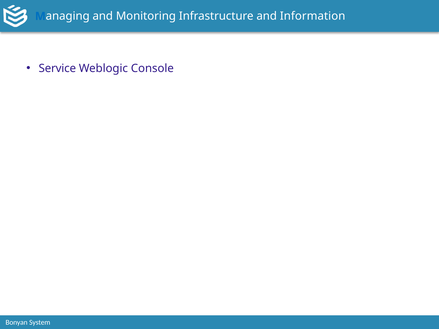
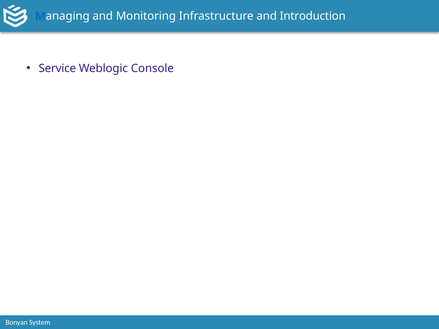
Information: Information -> Introduction
